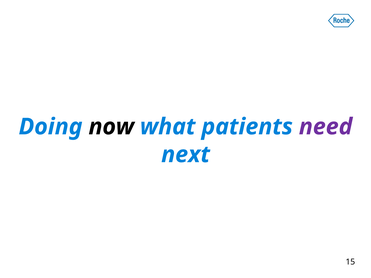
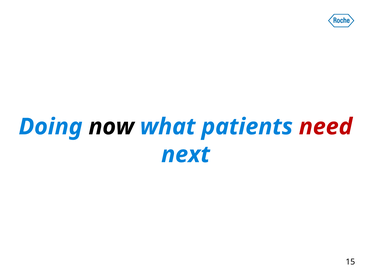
need colour: purple -> red
